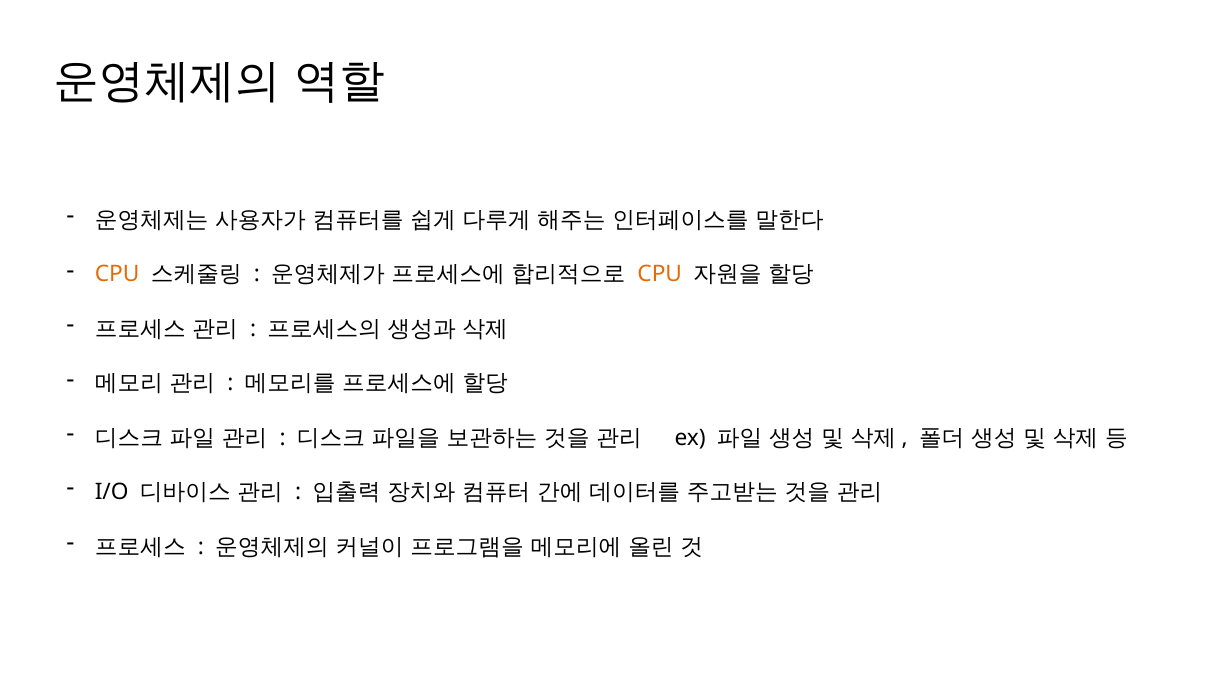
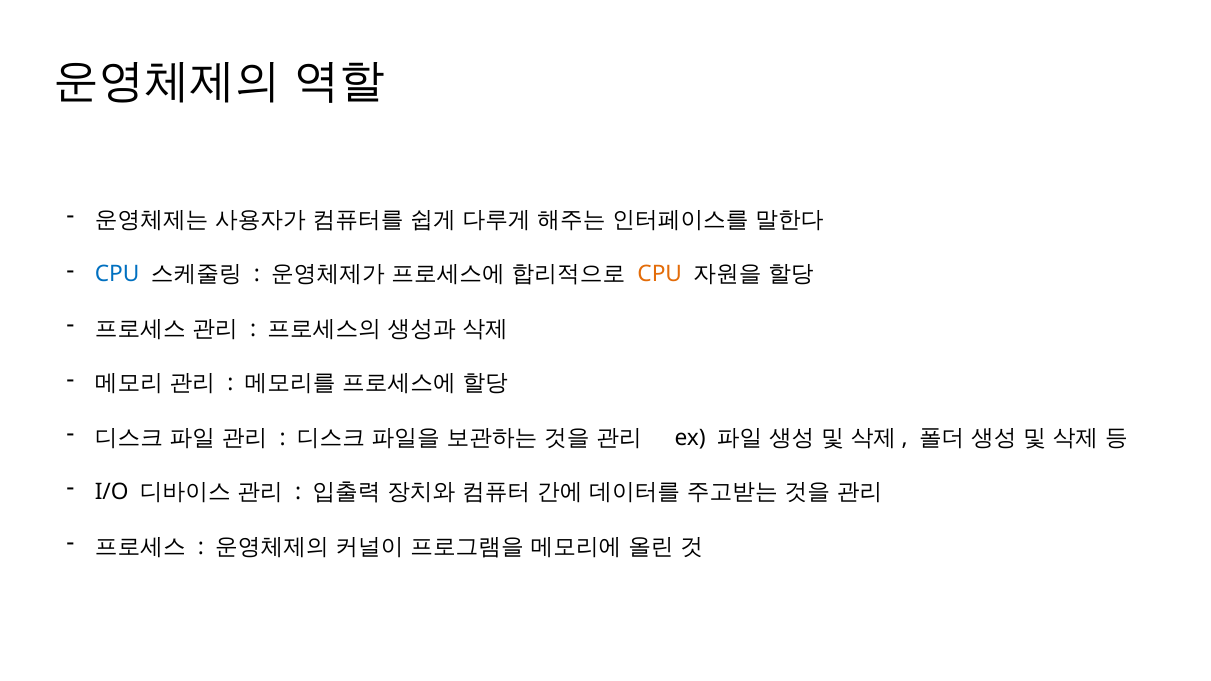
CPU at (117, 274) colour: orange -> blue
